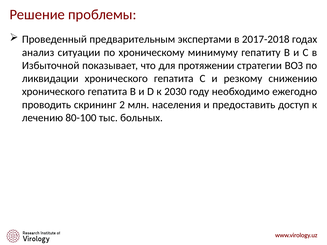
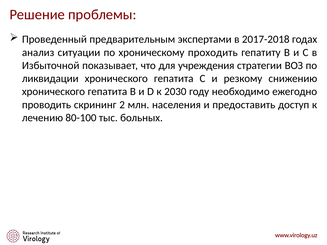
минимуму: минимуму -> проходить
протяжении: протяжении -> учреждения
